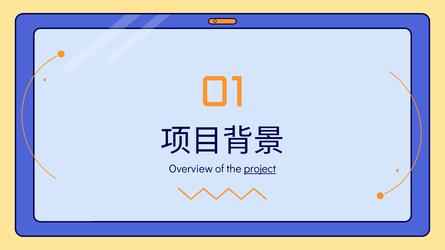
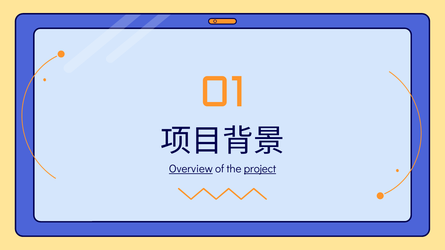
Overview underline: none -> present
